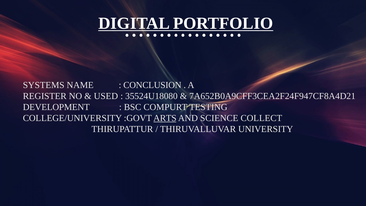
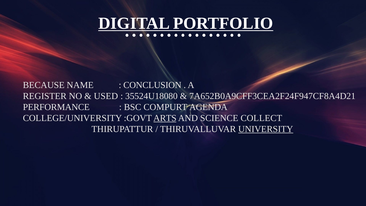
SYSTEMS: SYSTEMS -> BECAUSE
DEVELOPMENT: DEVELOPMENT -> PERFORMANCE
TESTING: TESTING -> AGENDA
UNIVERSITY underline: none -> present
